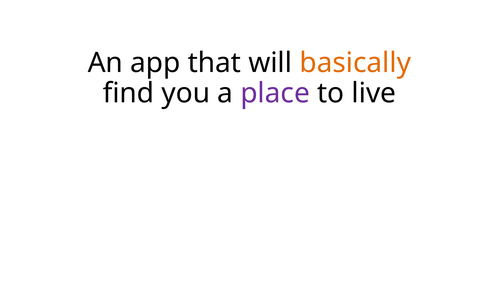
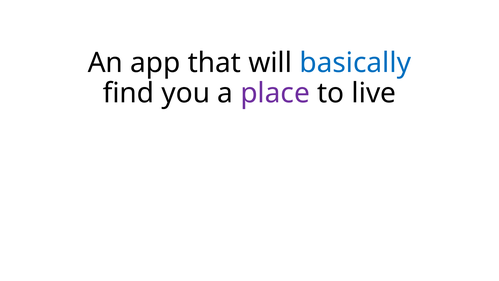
basically colour: orange -> blue
